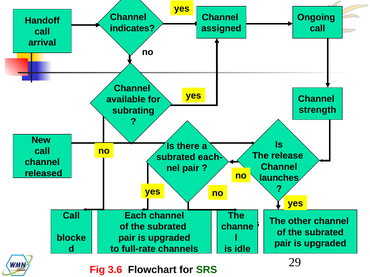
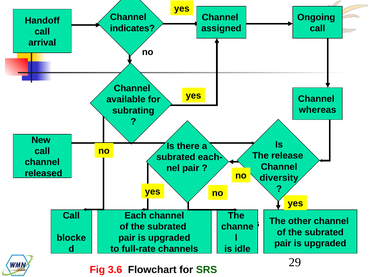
strength: strength -> whereas
launches: launches -> diversity
